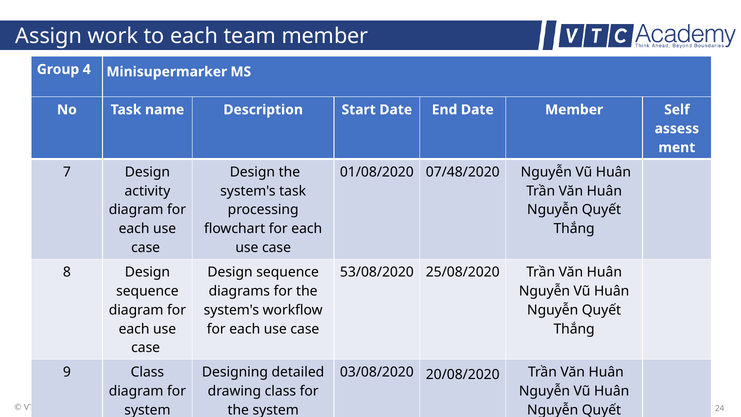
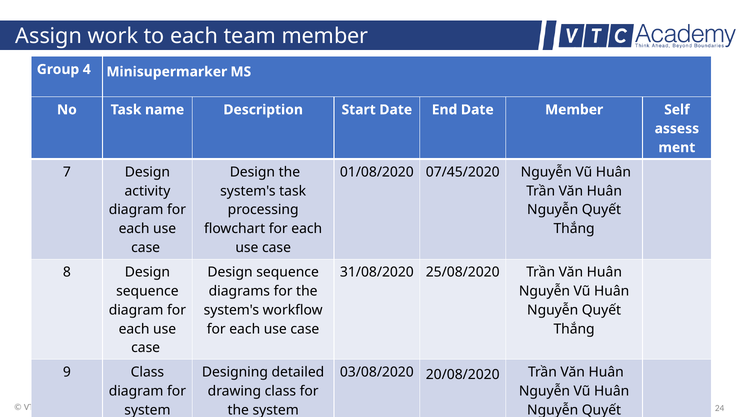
07/48/2020: 07/48/2020 -> 07/45/2020
53/08/2020: 53/08/2020 -> 31/08/2020
